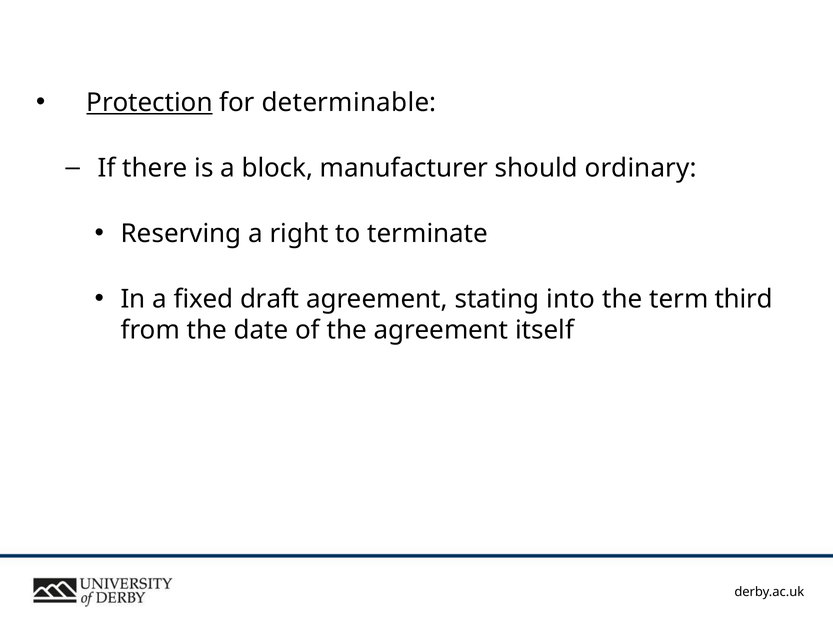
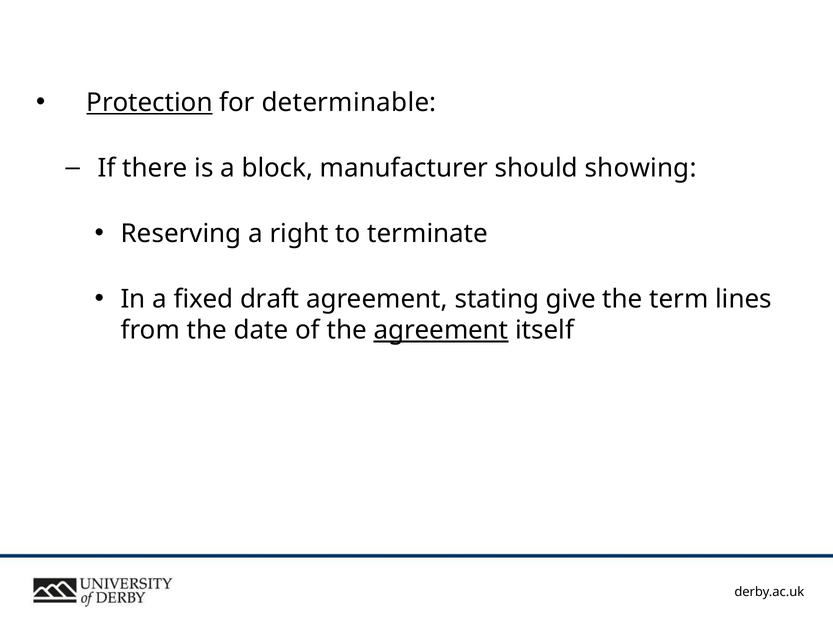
ordinary: ordinary -> showing
into: into -> give
third: third -> lines
agreement at (441, 330) underline: none -> present
